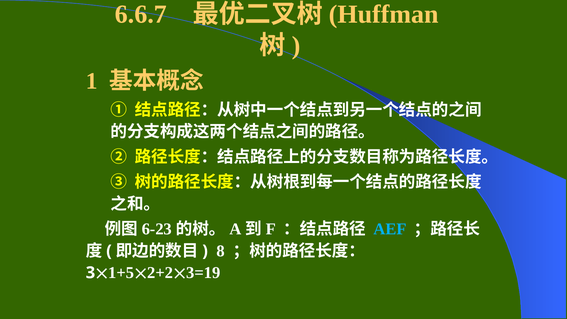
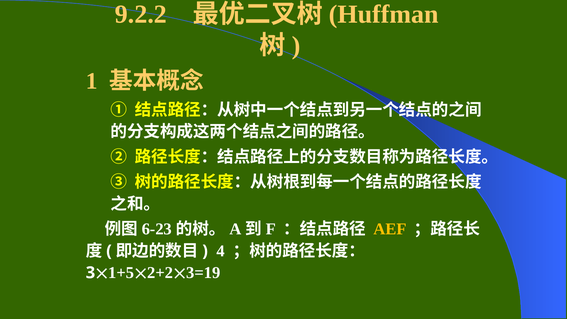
6.6.7: 6.6.7 -> 9.2.2
AEF colour: light blue -> yellow
8: 8 -> 4
